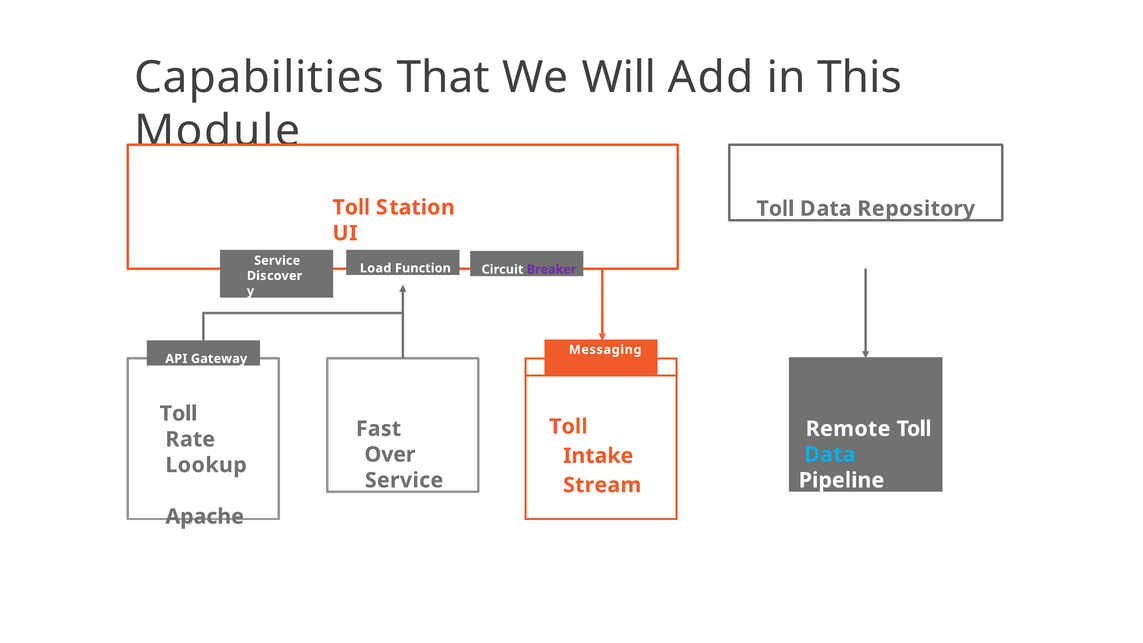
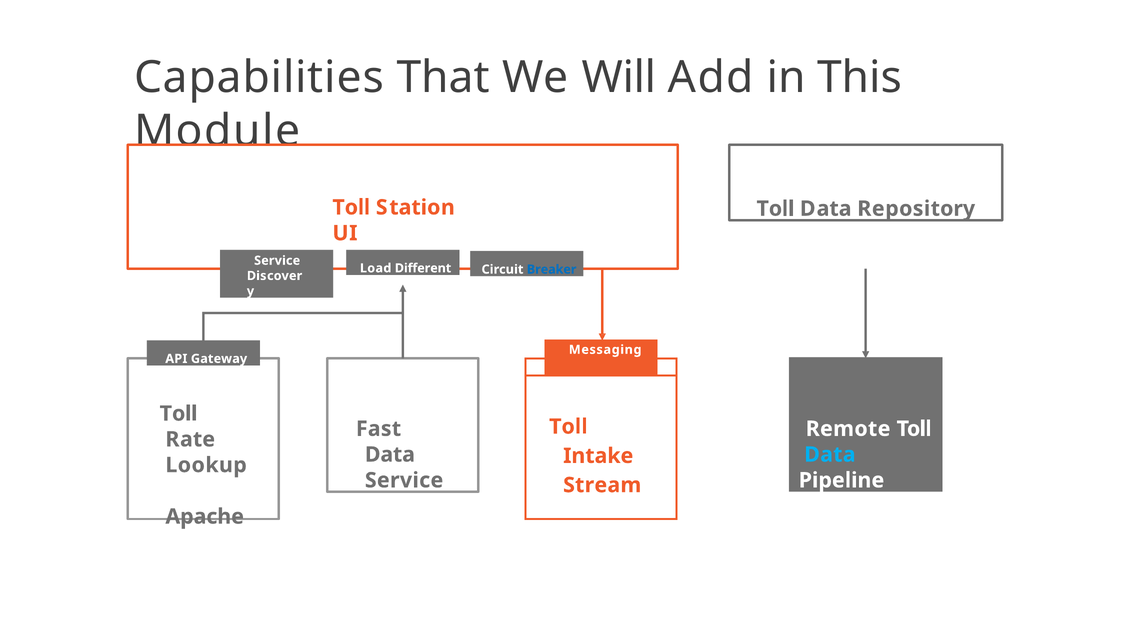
Function: Function -> Different
Breaker colour: purple -> blue
Over at (390, 455): Over -> Data
